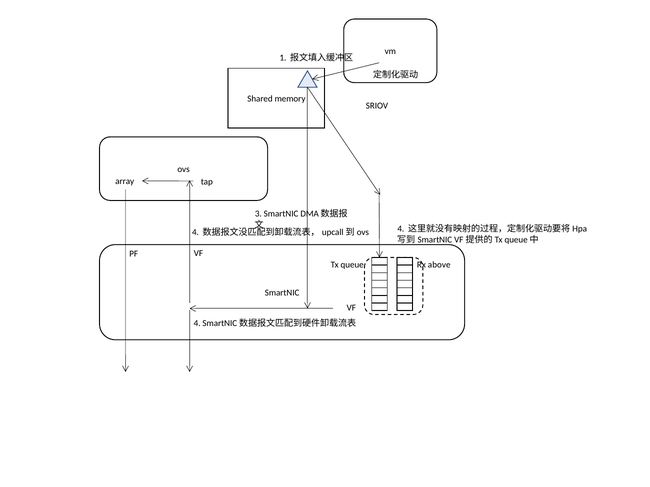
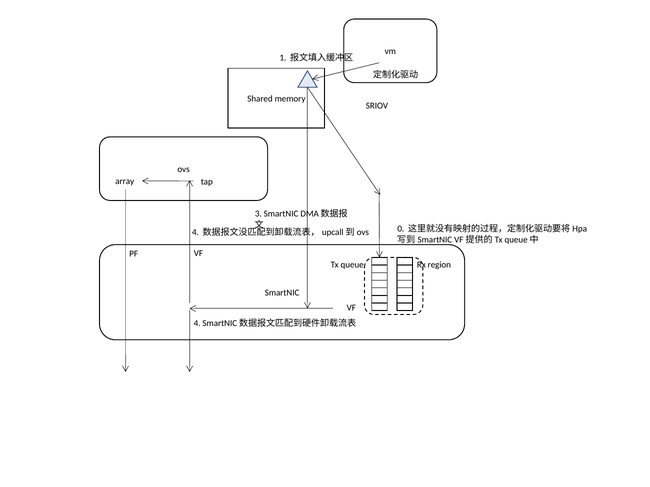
4 at (401, 229): 4 -> 0
above: above -> region
